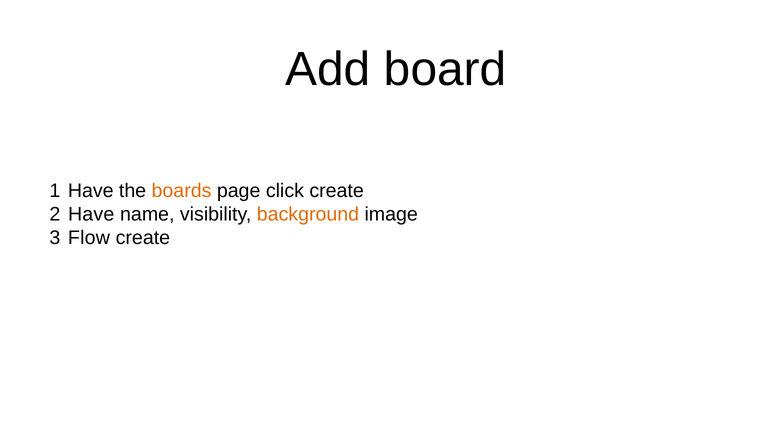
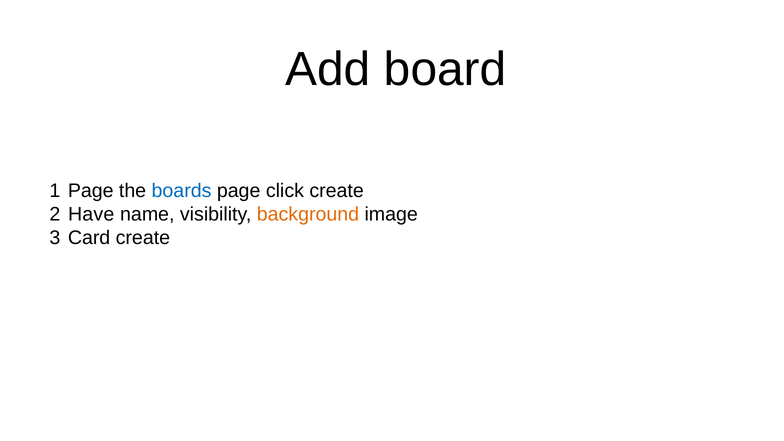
Have at (91, 191): Have -> Page
boards colour: orange -> blue
Flow: Flow -> Card
